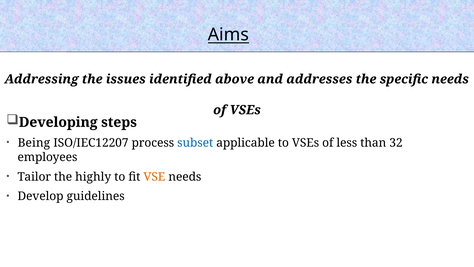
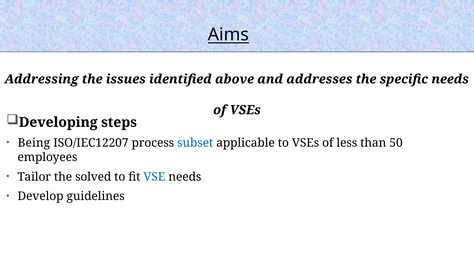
32: 32 -> 50
highly: highly -> solved
VSE colour: orange -> blue
